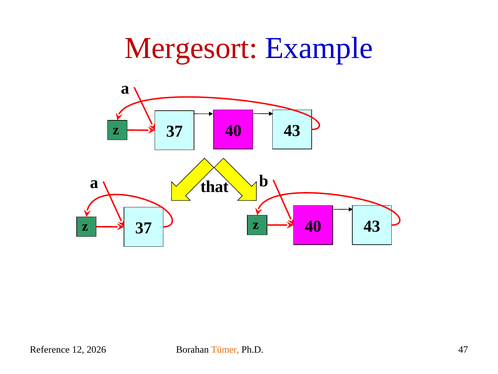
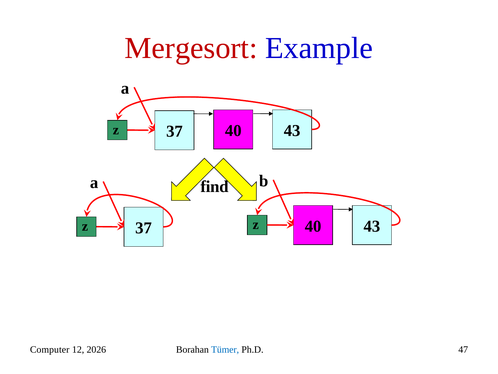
that: that -> find
Reference: Reference -> Computer
Tümer colour: orange -> blue
